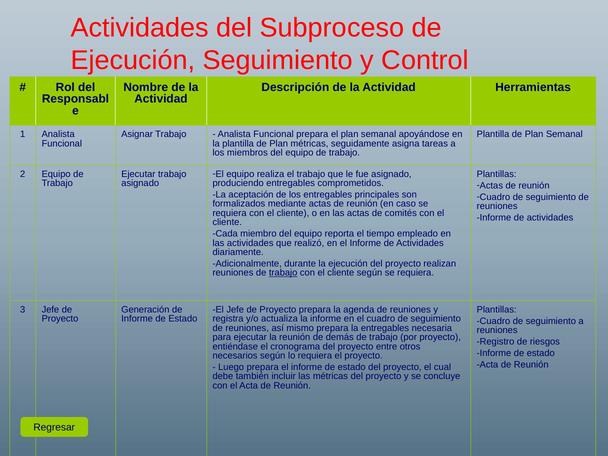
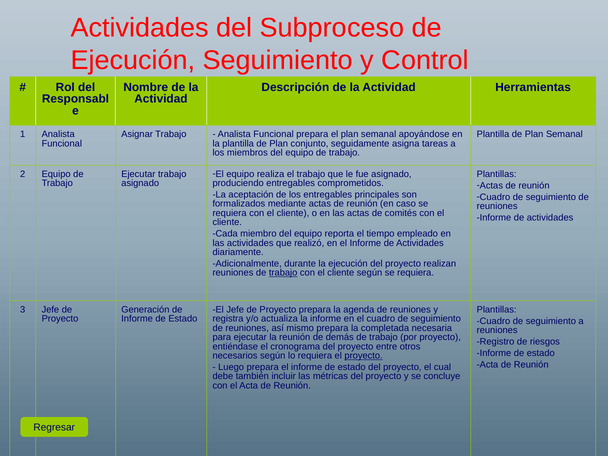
Plan métricas: métricas -> conjunto
la entregables: entregables -> completada
proyecto at (364, 356) underline: none -> present
